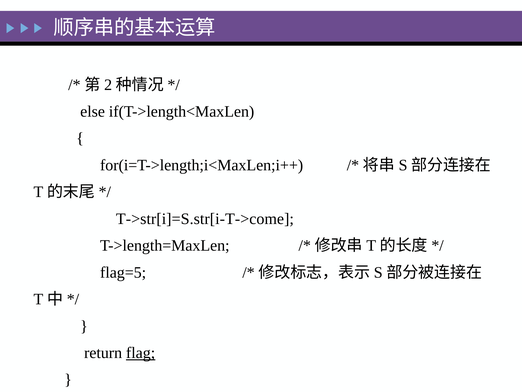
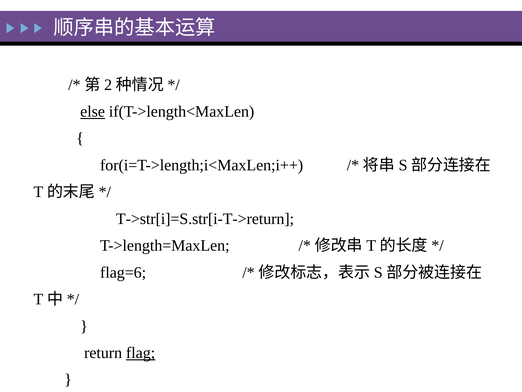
else underline: none -> present
T->str[i]=S.str[i-T->come: T->str[i]=S.str[i-T->come -> T->str[i]=S.str[i-T->return
flag=5: flag=5 -> flag=6
